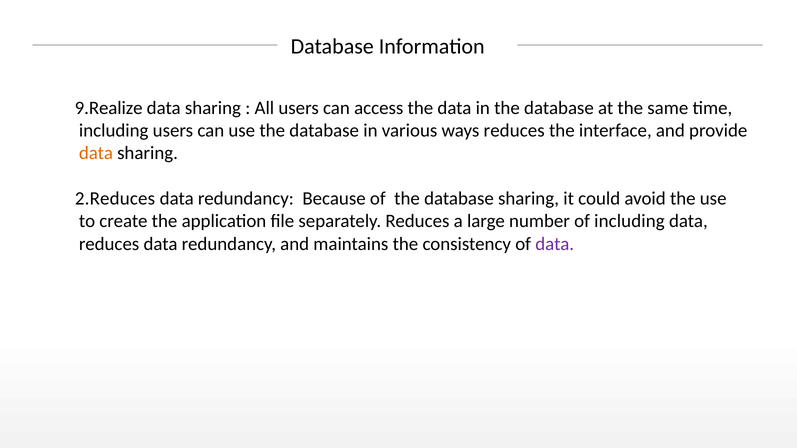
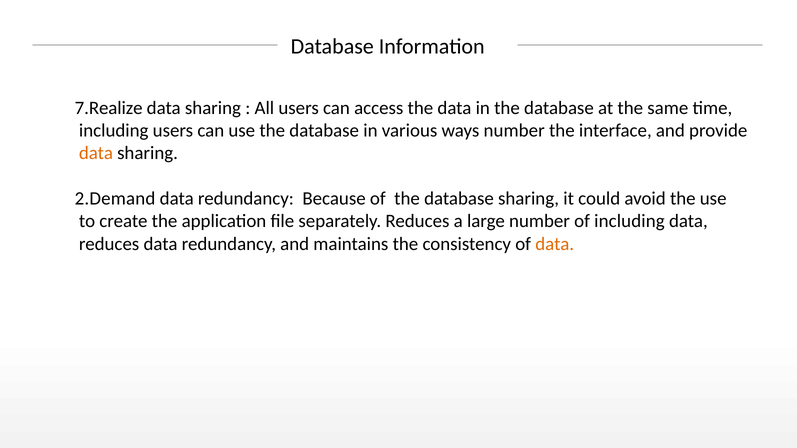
9.Realize: 9.Realize -> 7.Realize
ways reduces: reduces -> number
2.Reduces: 2.Reduces -> 2.Demand
data at (555, 244) colour: purple -> orange
